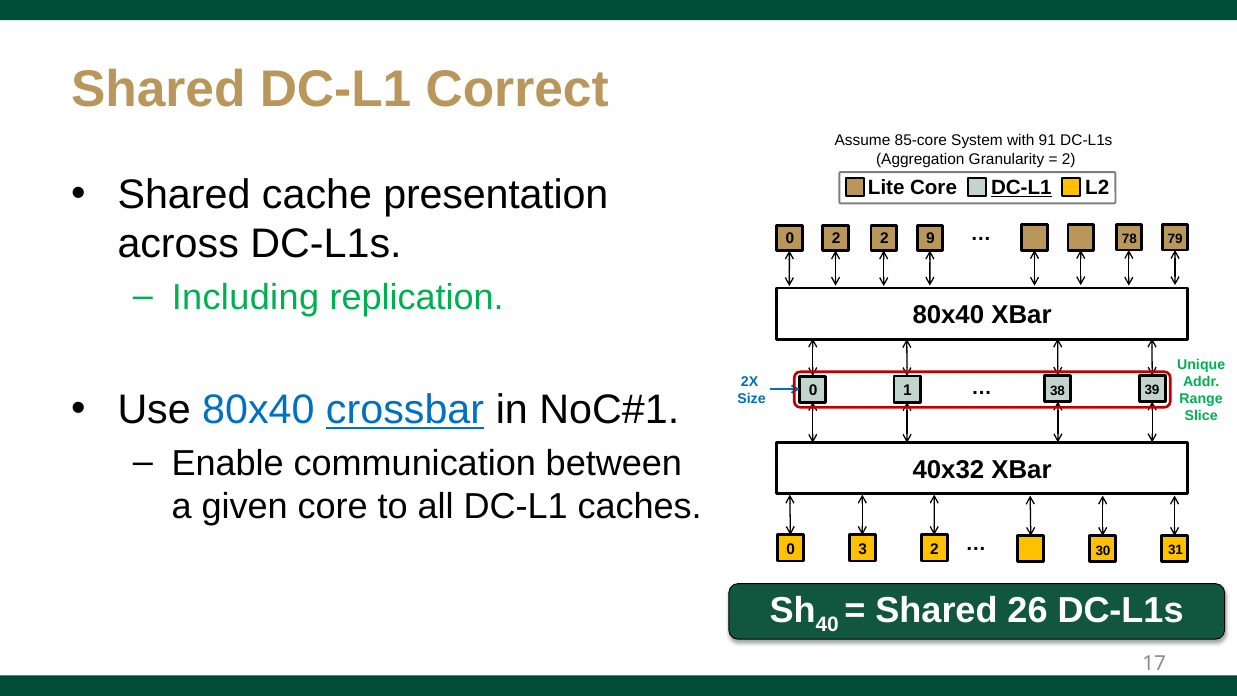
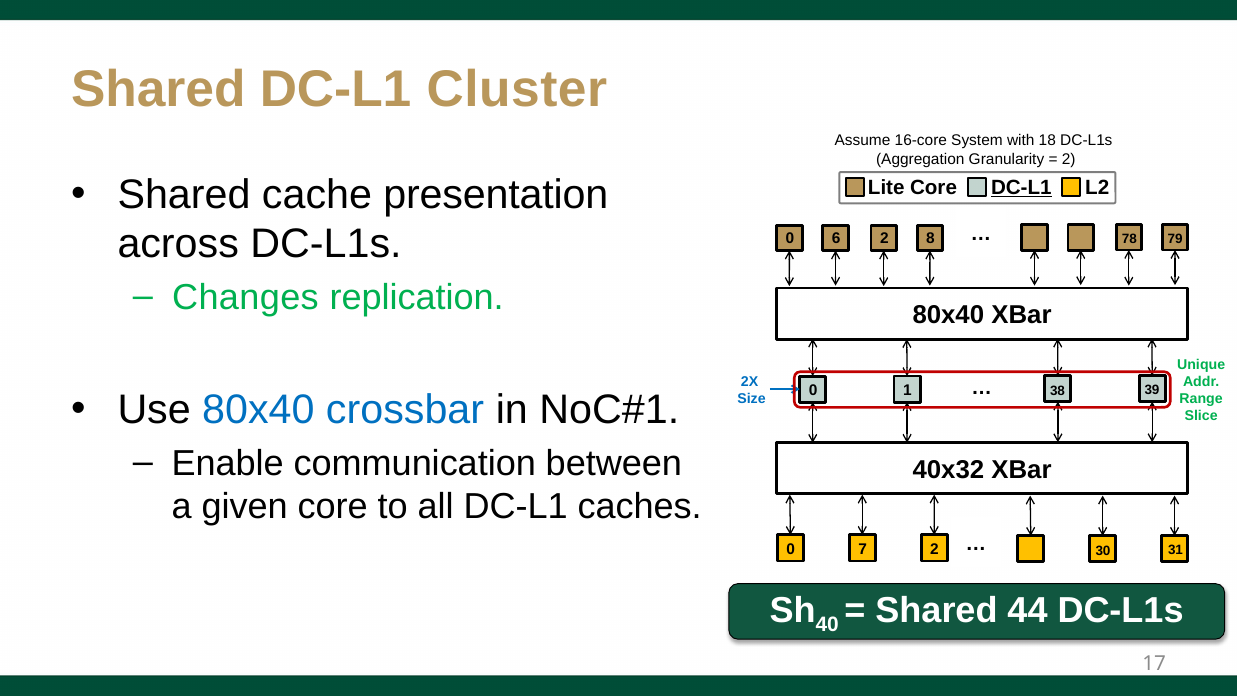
Correct: Correct -> Cluster
85-core: 85-core -> 16-core
91: 91 -> 18
0 2: 2 -> 6
9: 9 -> 8
Including: Including -> Changes
crossbar underline: present -> none
3: 3 -> 7
26: 26 -> 44
